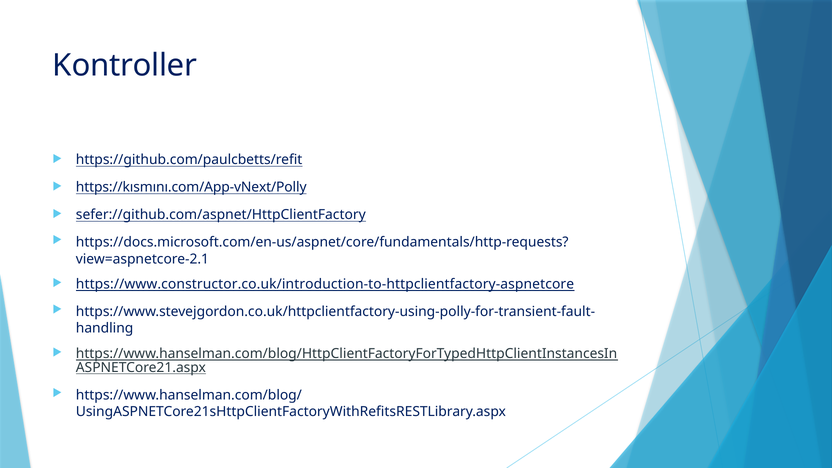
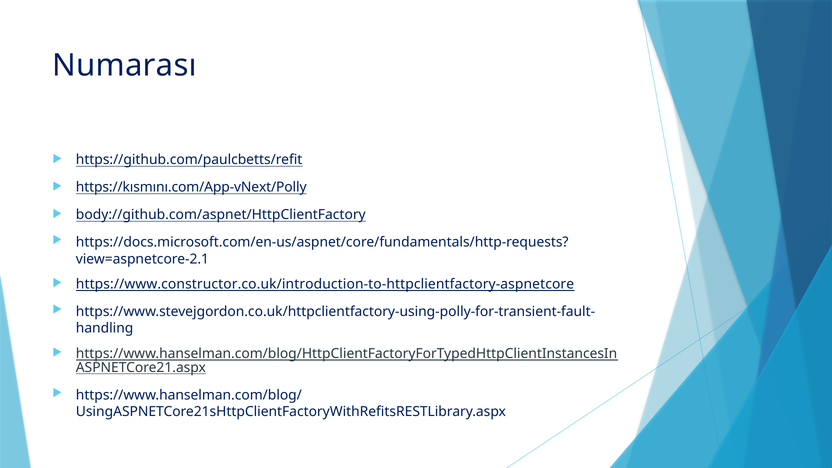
Kontroller: Kontroller -> Numarası
sefer://github.com/aspnet/HttpClientFactory: sefer://github.com/aspnet/HttpClientFactory -> body://github.com/aspnet/HttpClientFactory
